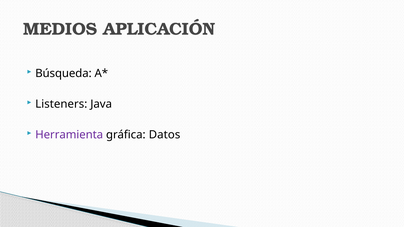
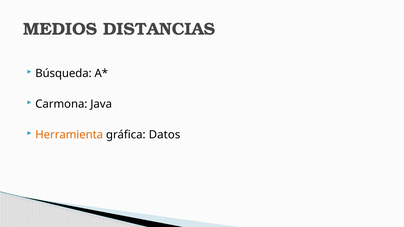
APLICACIÓN: APLICACIÓN -> DISTANCIAS
Listeners: Listeners -> Carmona
Herramienta colour: purple -> orange
